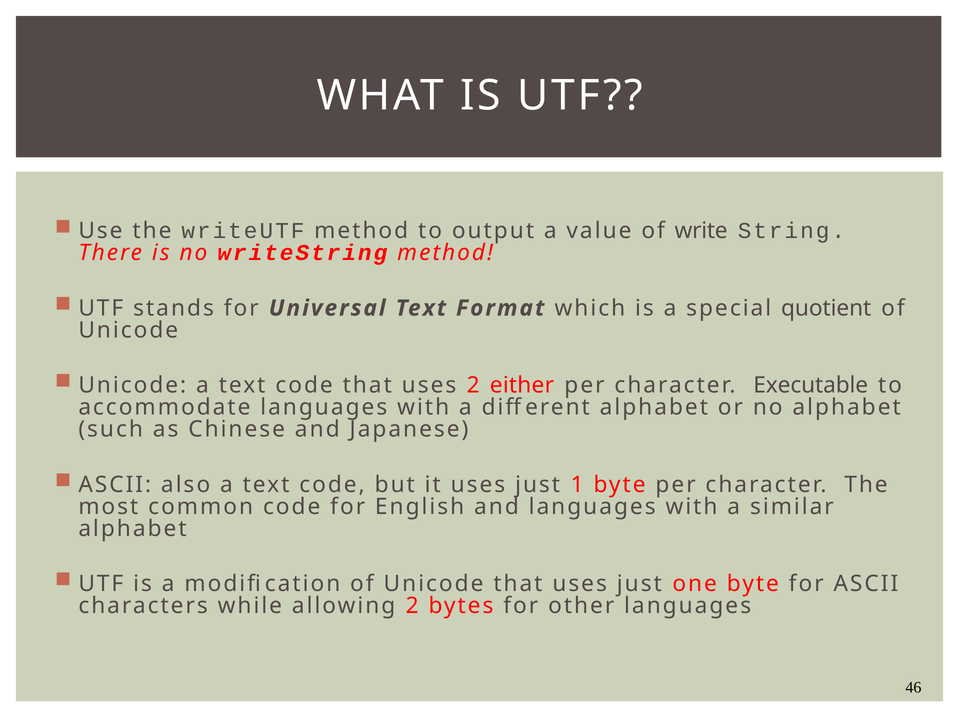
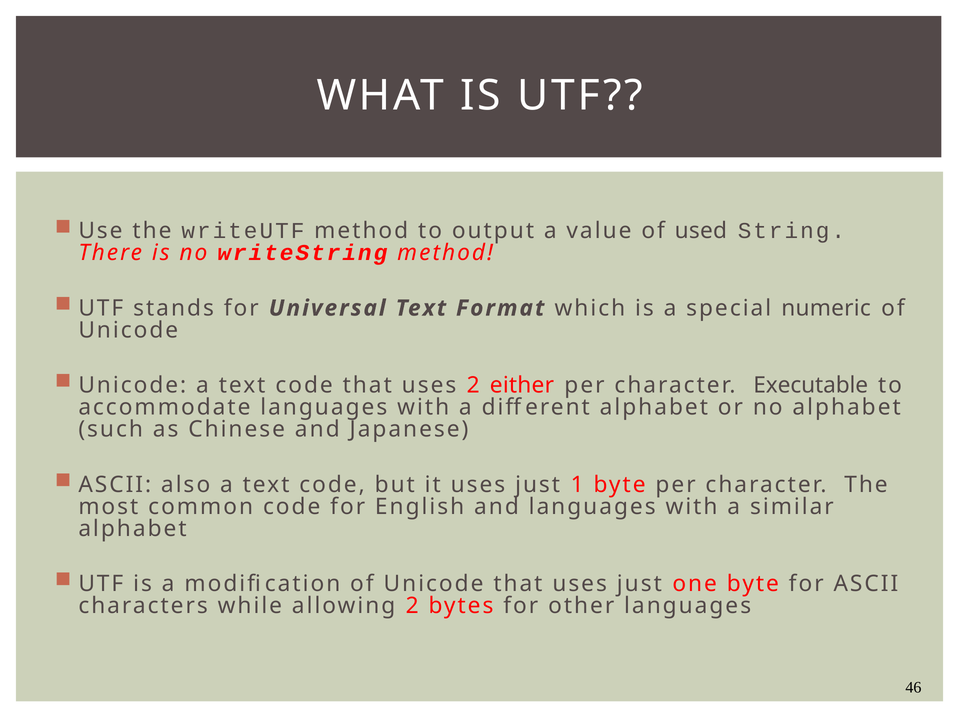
write: write -> used
quotient: quotient -> numeric
